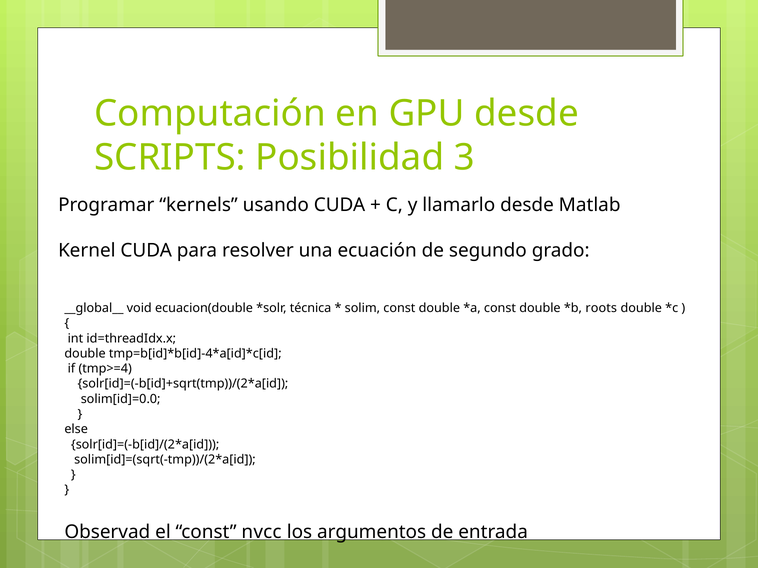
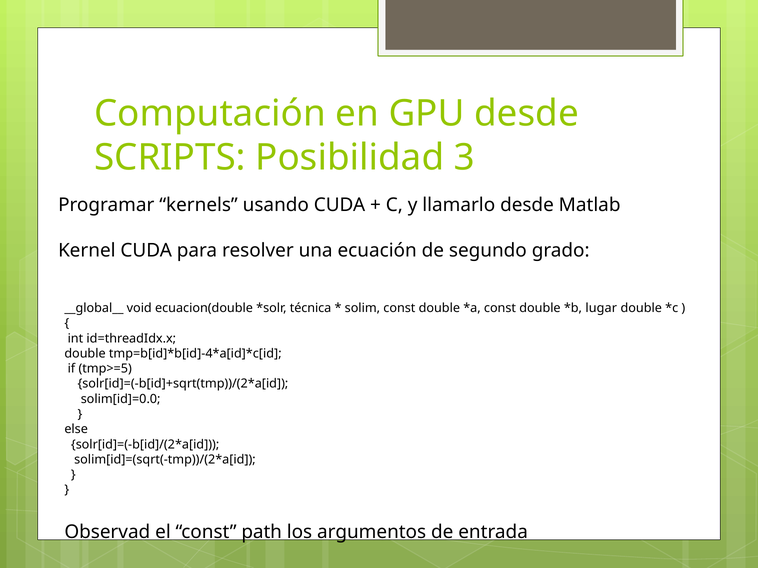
roots: roots -> lugar
tmp>=4: tmp>=4 -> tmp>=5
nvcc: nvcc -> path
